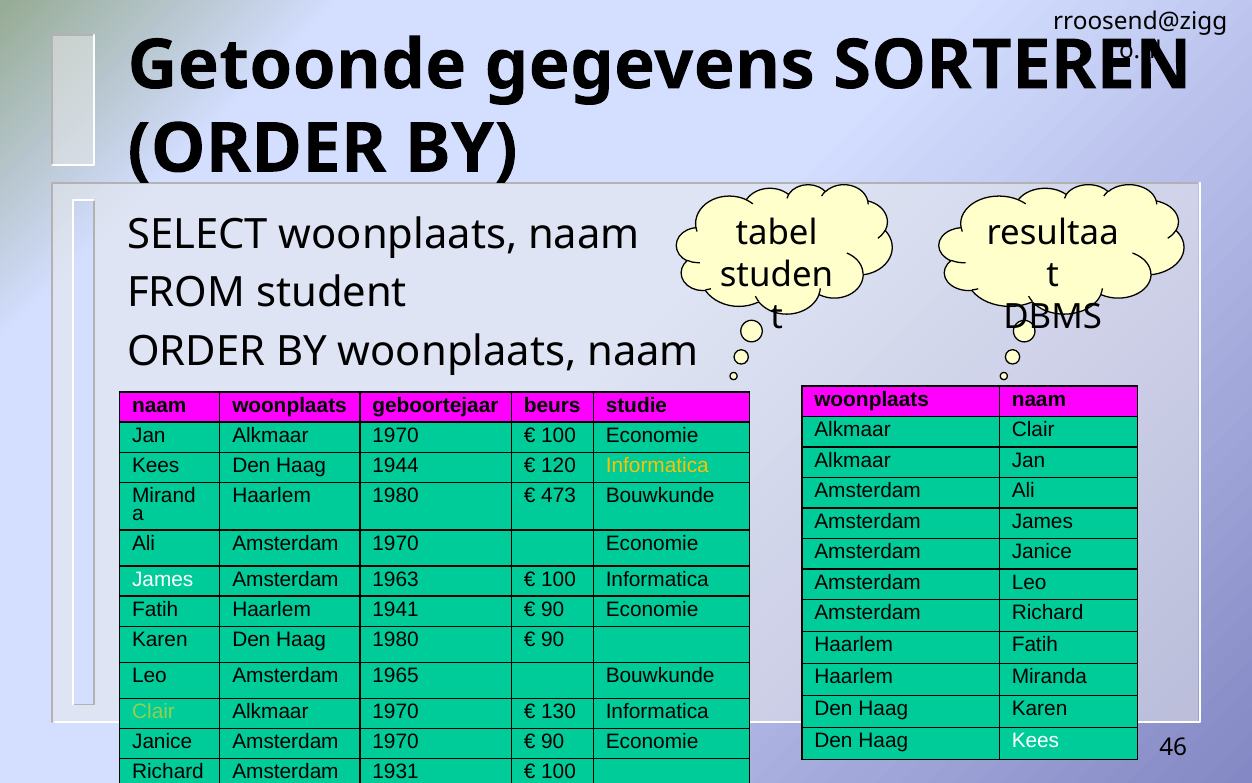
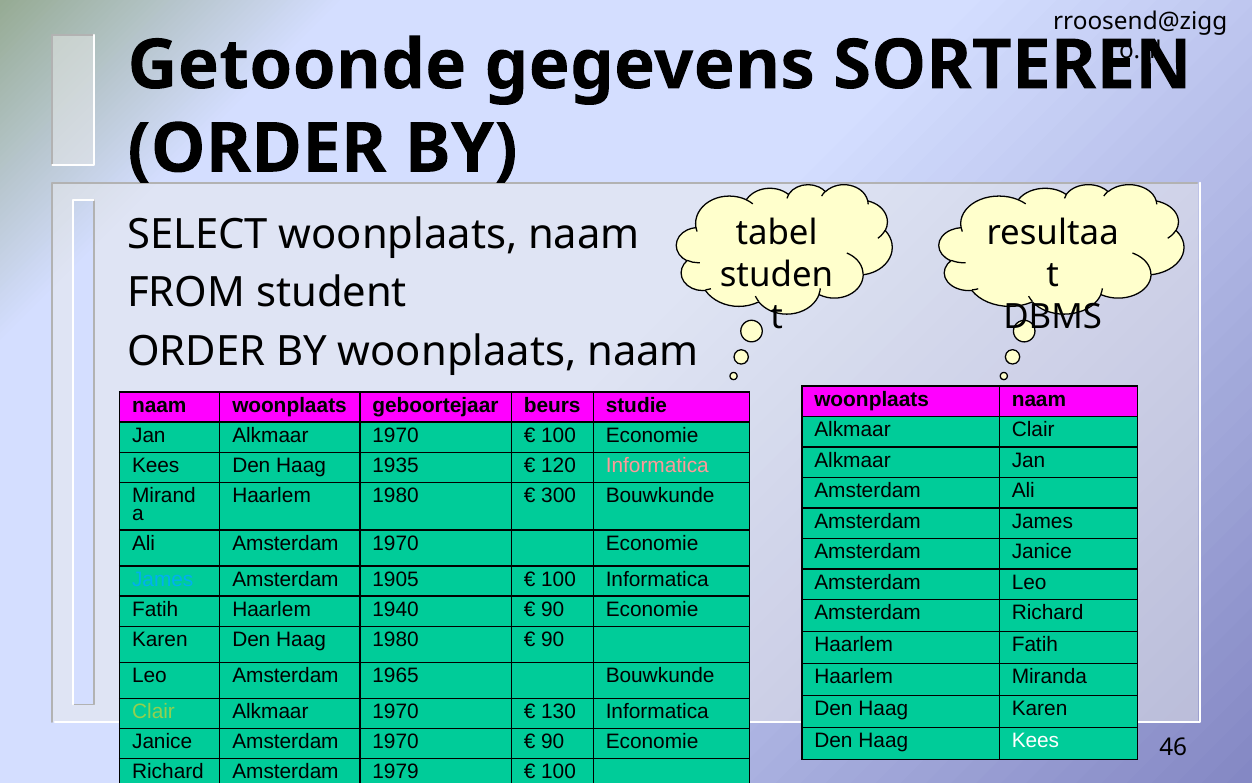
1944: 1944 -> 1935
Informatica at (657, 465) colour: yellow -> pink
473: 473 -> 300
James at (163, 579) colour: white -> light blue
1963: 1963 -> 1905
1941: 1941 -> 1940
1931: 1931 -> 1979
